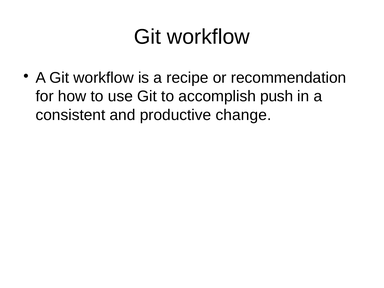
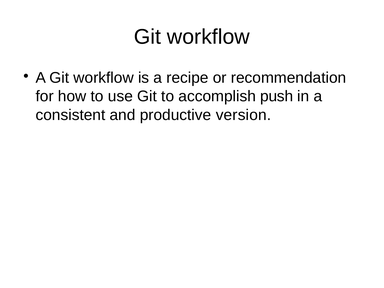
change: change -> version
